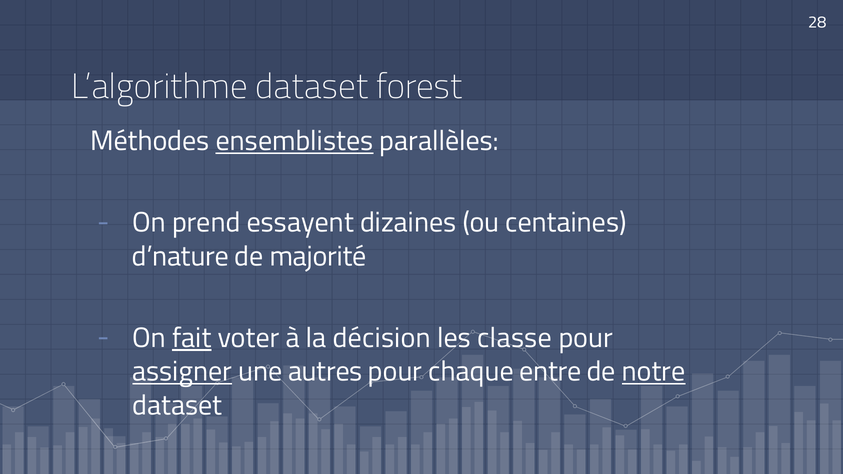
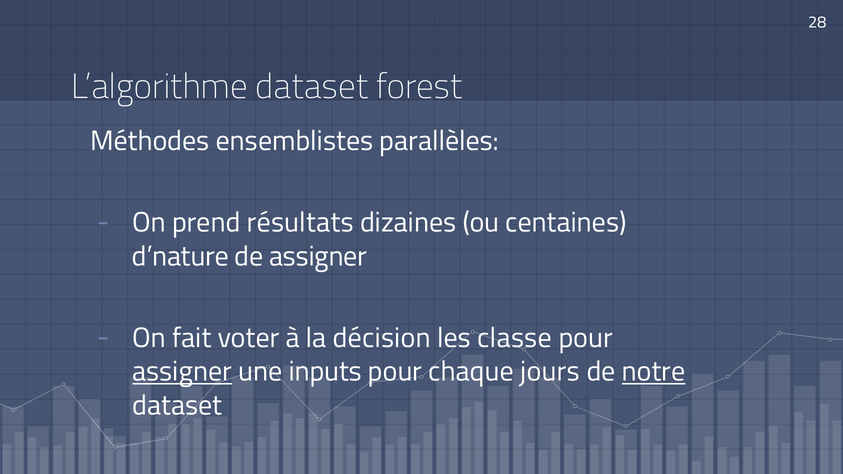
ensemblistes underline: present -> none
essayent: essayent -> résultats
de majorité: majorité -> assigner
fait underline: present -> none
autres: autres -> inputs
entre: entre -> jours
